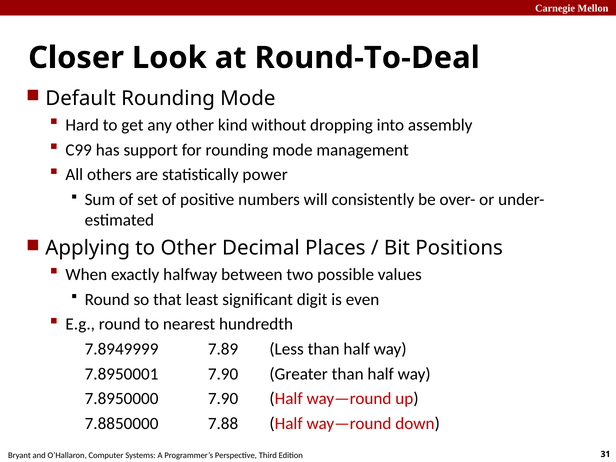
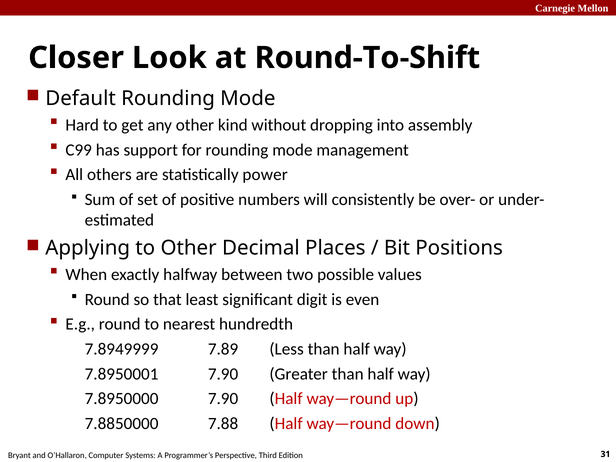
Round-To-Deal: Round-To-Deal -> Round-To-Shift
